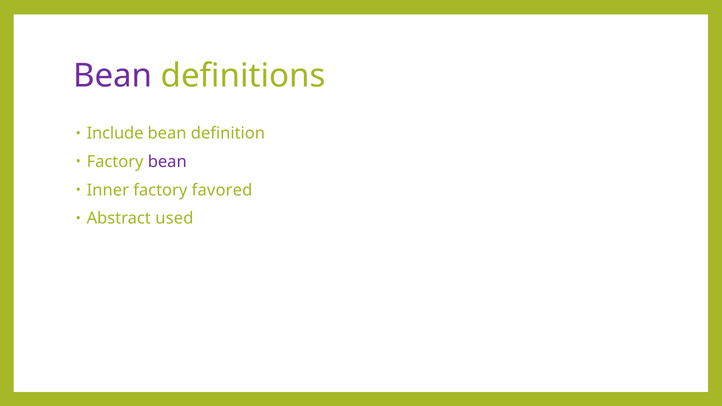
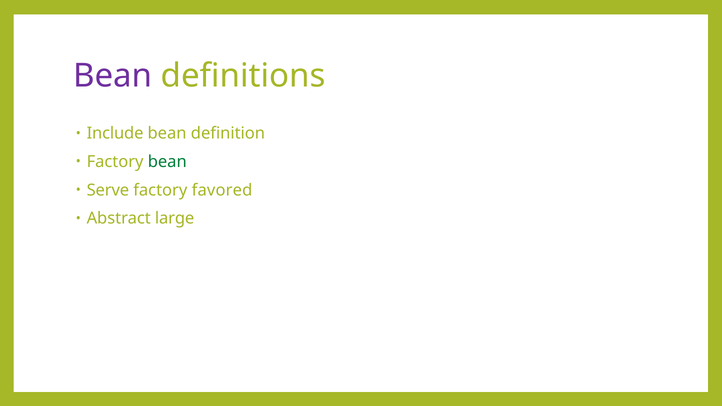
bean at (167, 162) colour: purple -> green
Inner: Inner -> Serve
used: used -> large
